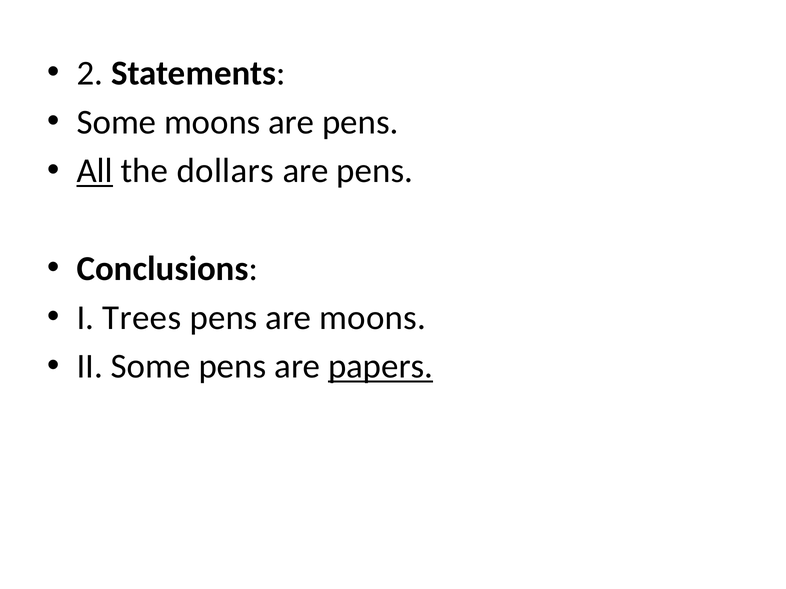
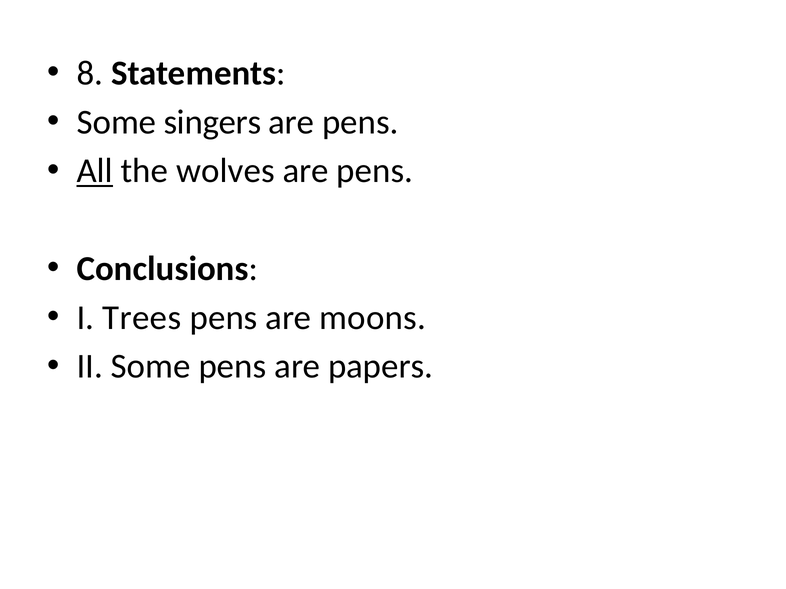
2: 2 -> 8
Some moons: moons -> singers
dollars: dollars -> wolves
papers underline: present -> none
